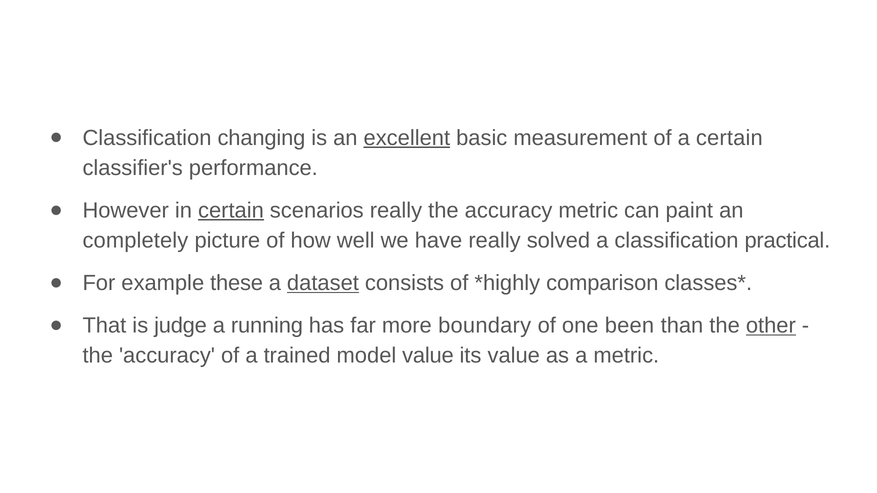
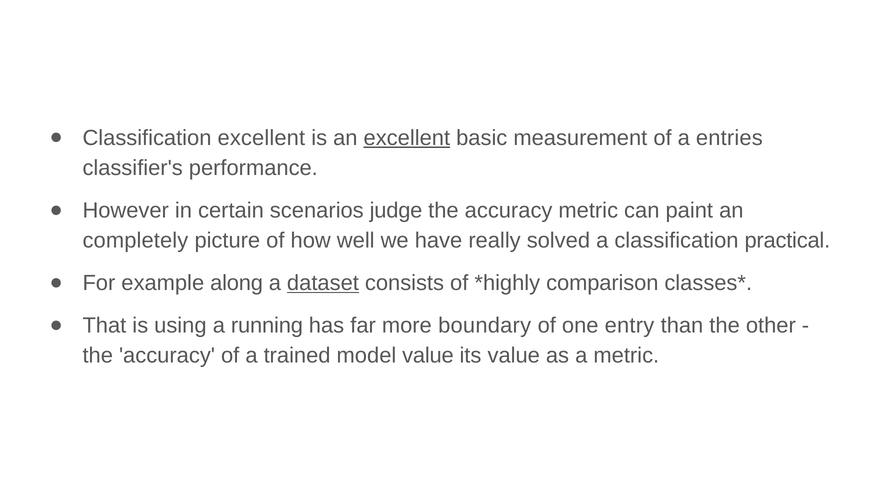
Classification changing: changing -> excellent
a certain: certain -> entries
certain at (231, 211) underline: present -> none
scenarios really: really -> judge
these: these -> along
judge: judge -> using
been: been -> entry
other underline: present -> none
